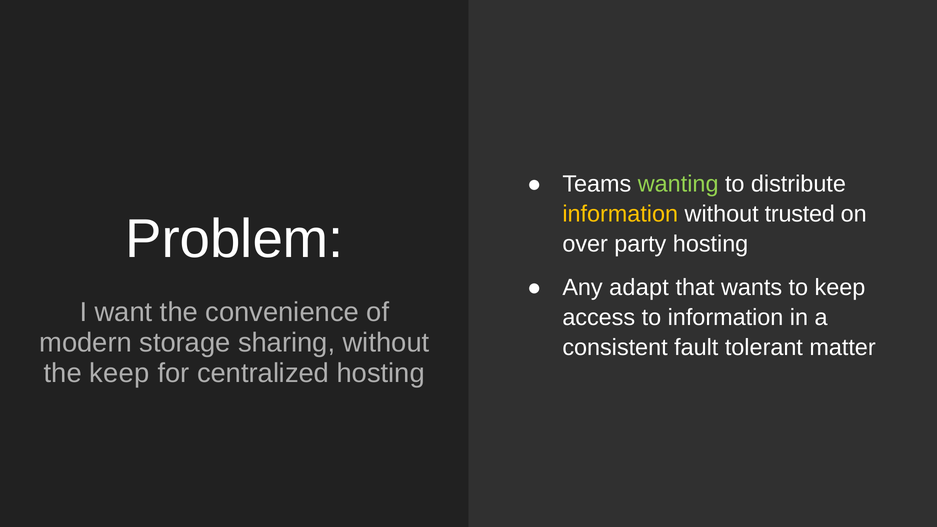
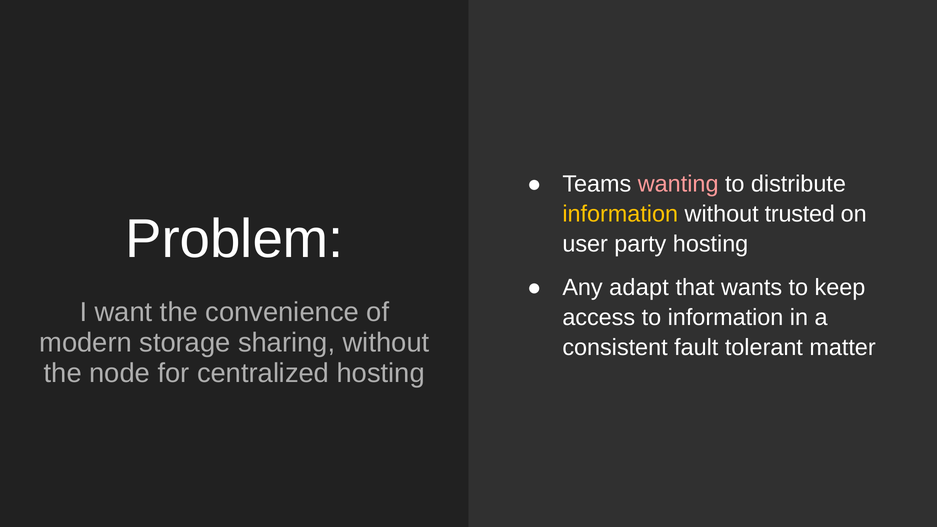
wanting colour: light green -> pink
over: over -> user
the keep: keep -> node
